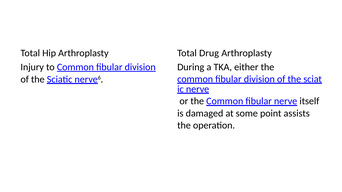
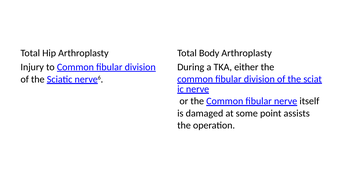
Drug: Drug -> Body
